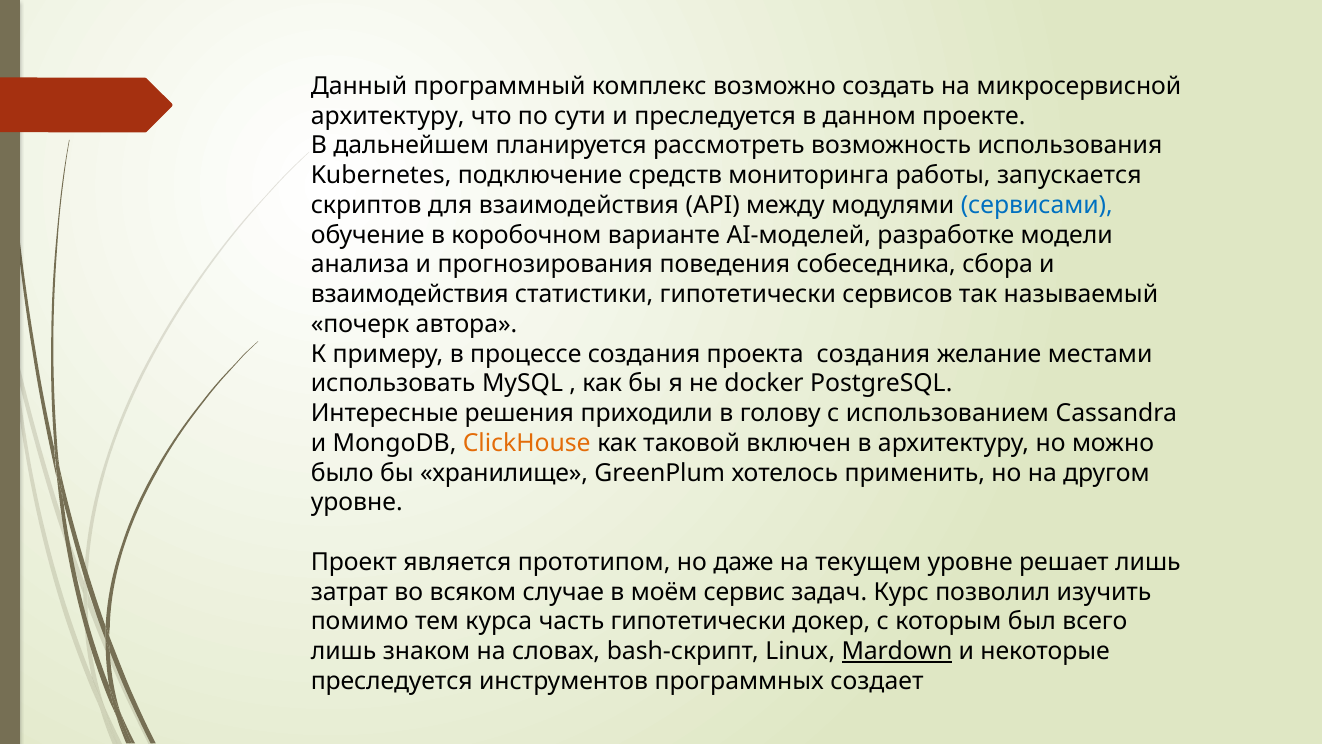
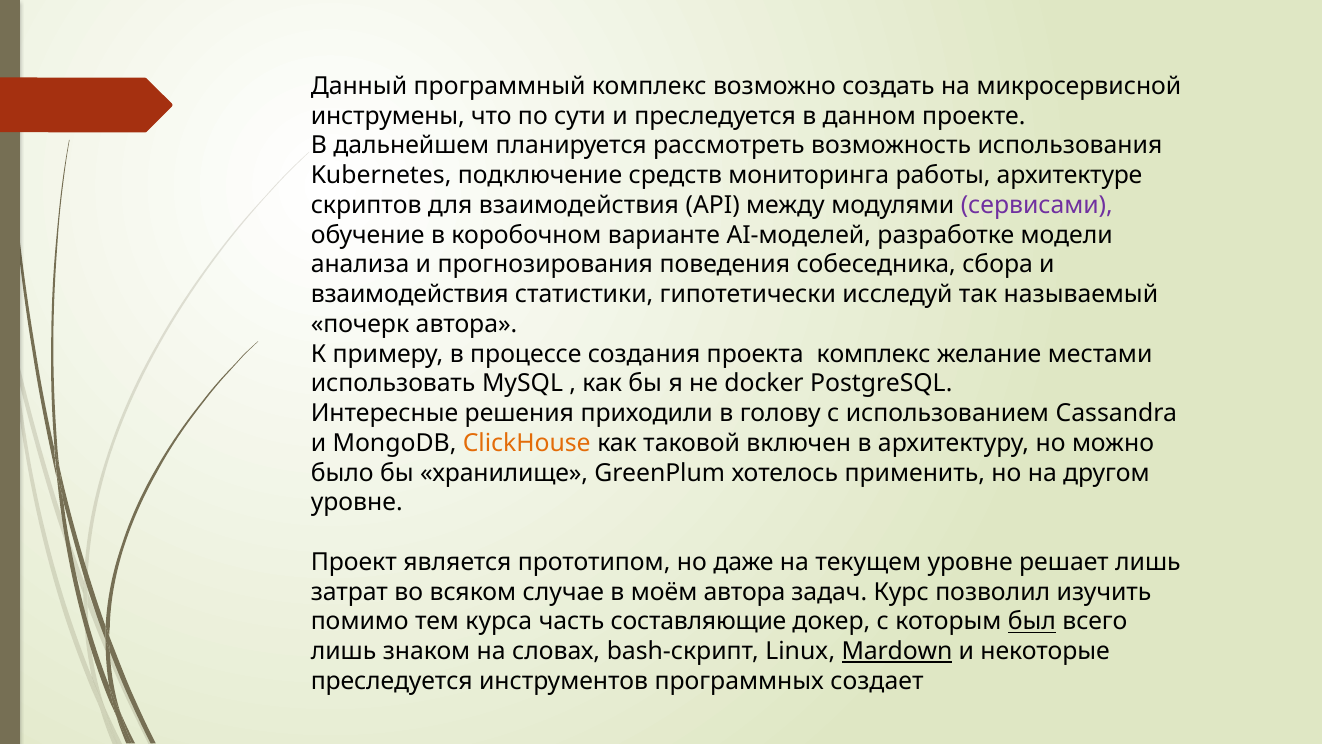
архитектуру at (388, 116): архитектуру -> инструмены
запускается: запускается -> архитектуре
сервисами colour: blue -> purple
сервисов: сервисов -> исследуй
проекта создания: создания -> комплекс
моём сервис: сервис -> автора
часть гипотетически: гипотетически -> составляющие
был underline: none -> present
